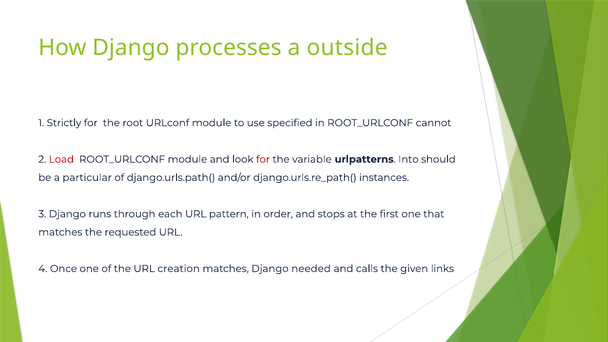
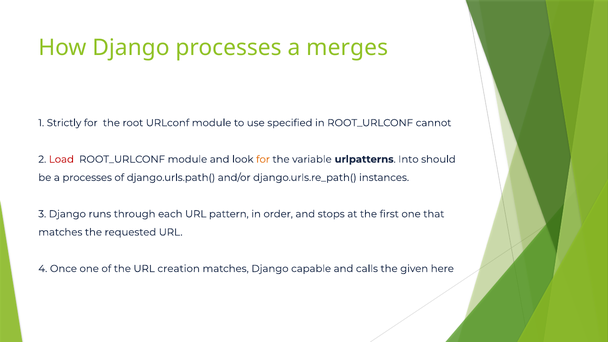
outside: outside -> merges
for at (263, 159) colour: red -> orange
a particular: particular -> processes
needed: needed -> capable
links: links -> here
